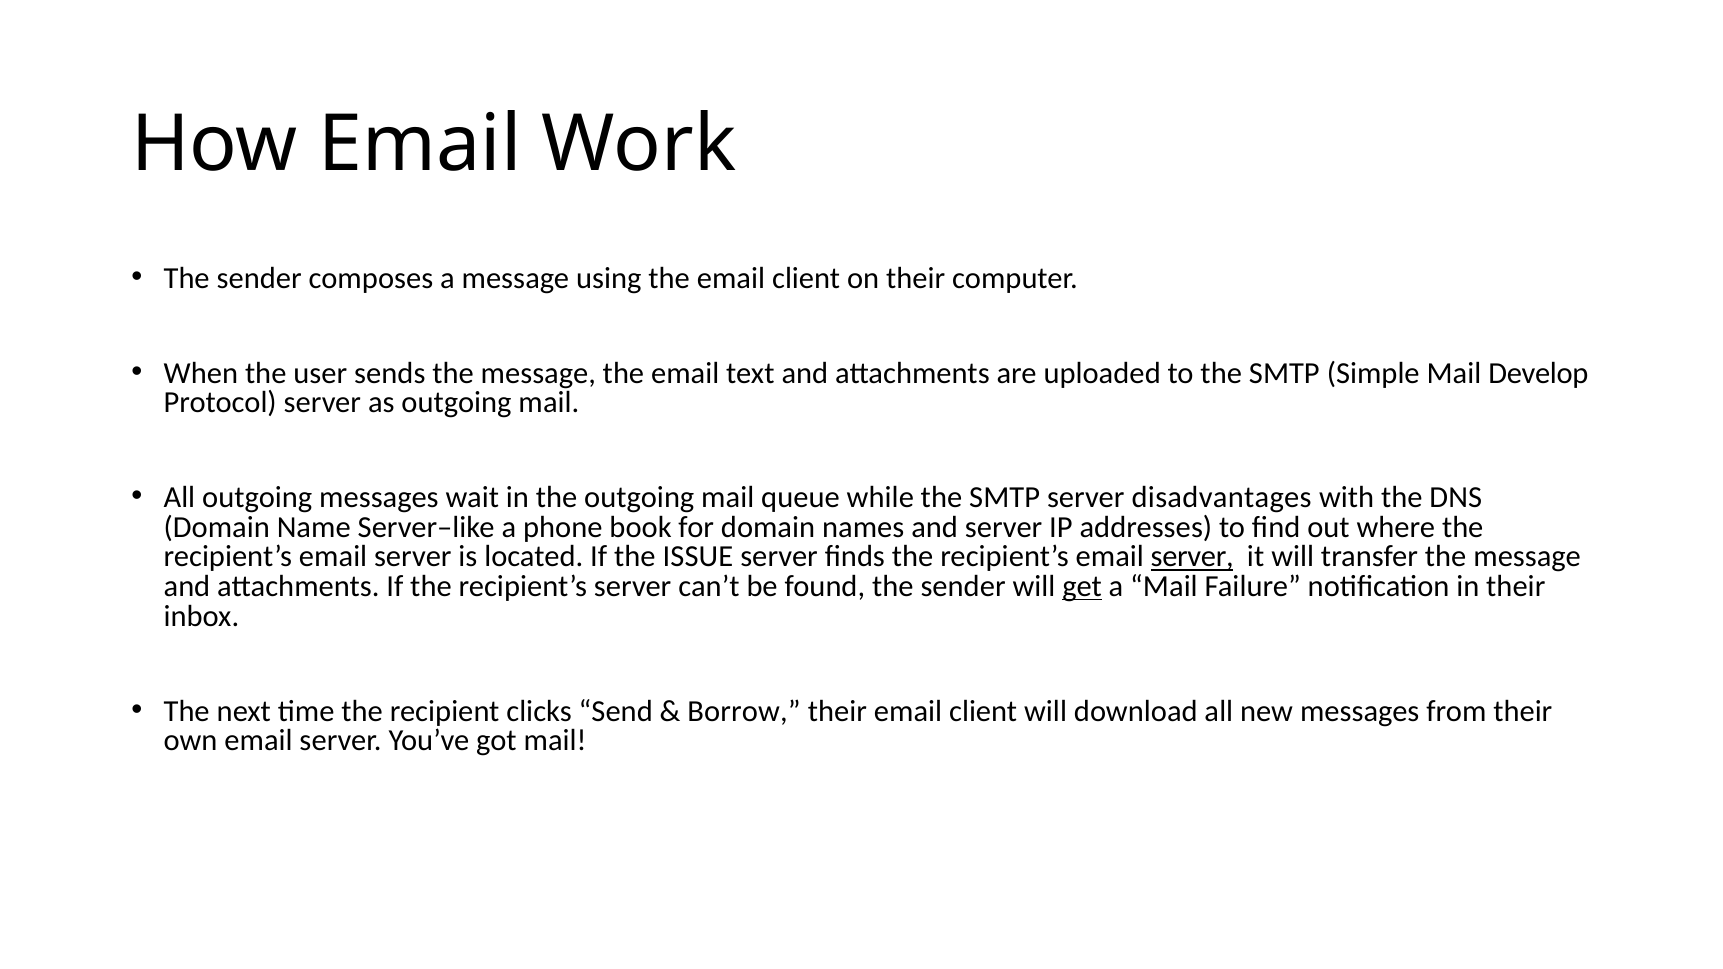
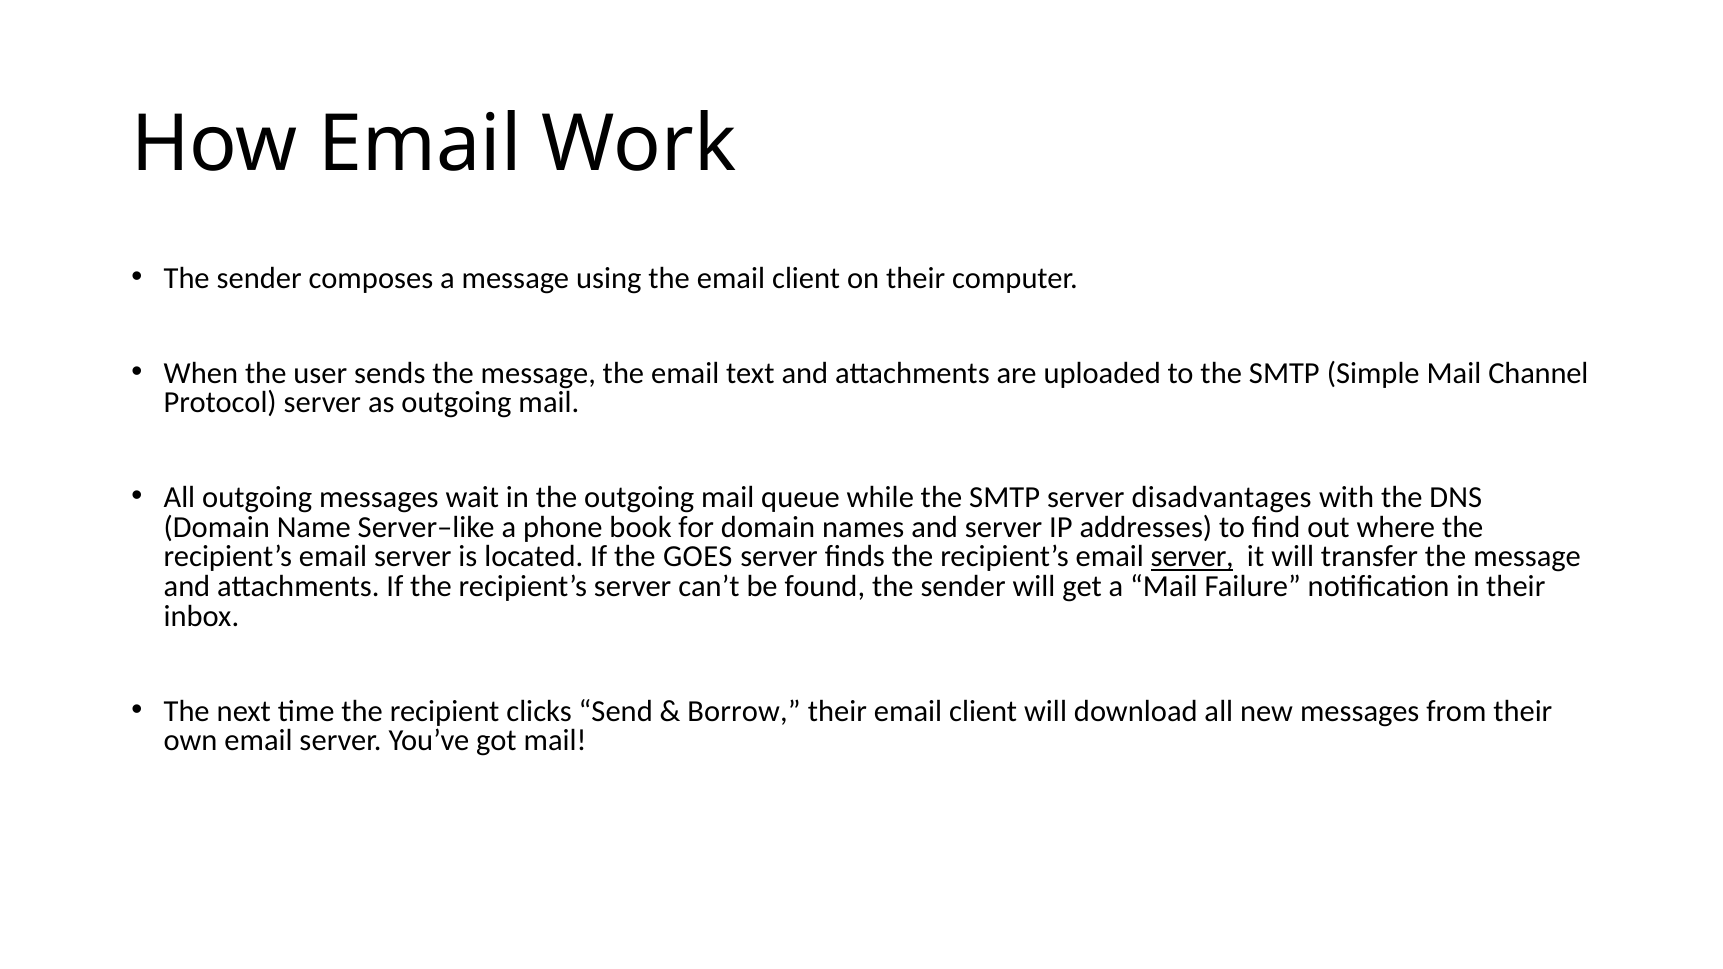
Develop: Develop -> Channel
ISSUE: ISSUE -> GOES
get underline: present -> none
